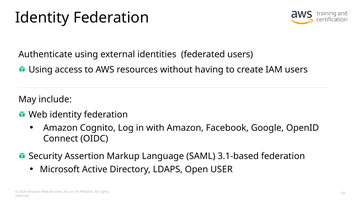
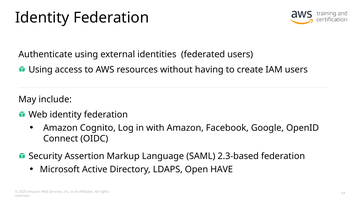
3.1-based: 3.1-based -> 2.3-based
USER: USER -> HAVE
